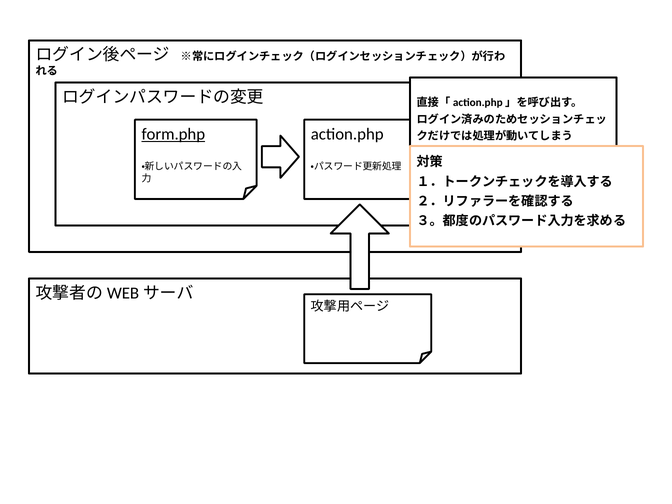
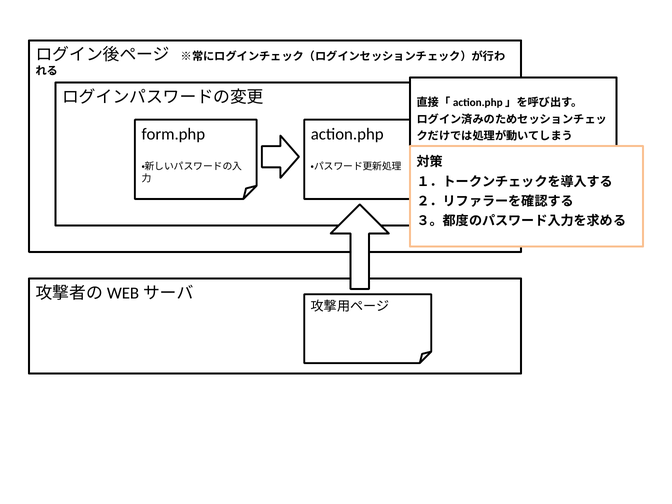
form.php underline: present -> none
